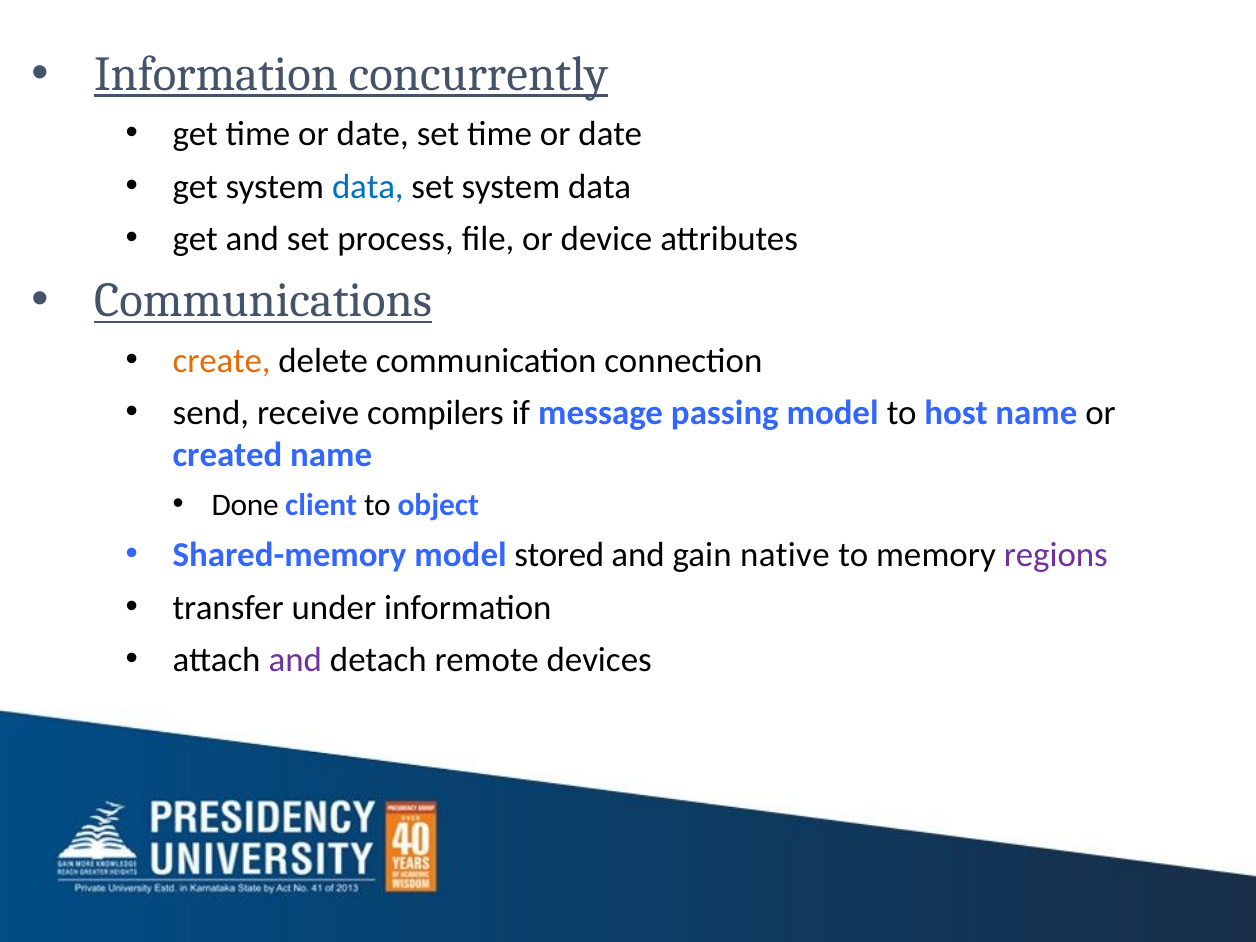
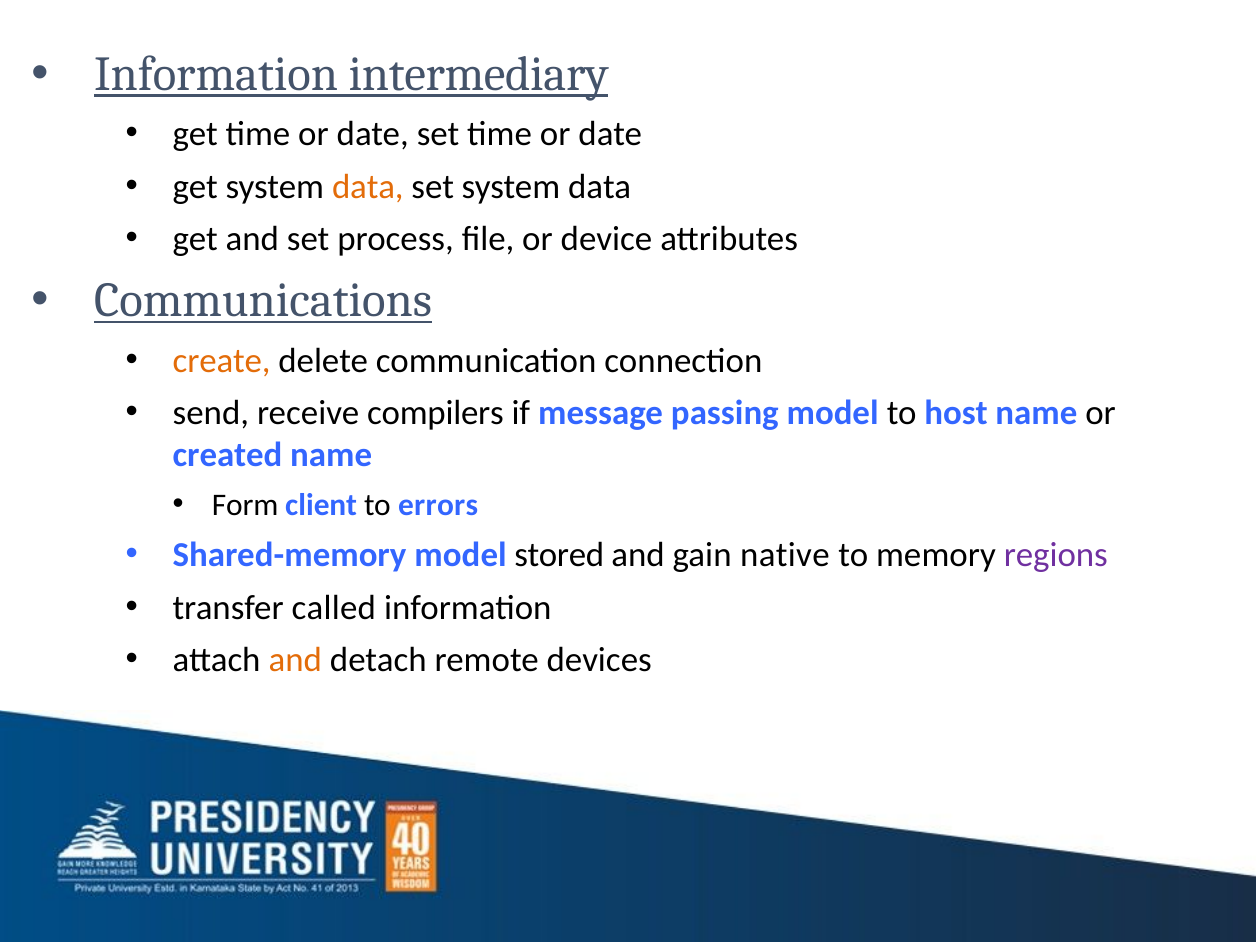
concurrently: concurrently -> intermediary
data at (368, 187) colour: blue -> orange
Done: Done -> Form
object: object -> errors
under: under -> called
and at (295, 660) colour: purple -> orange
